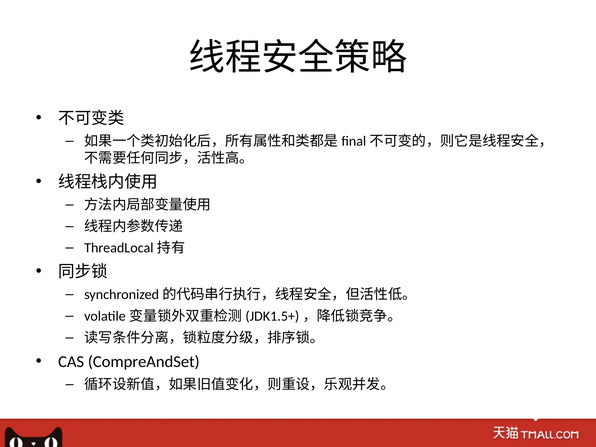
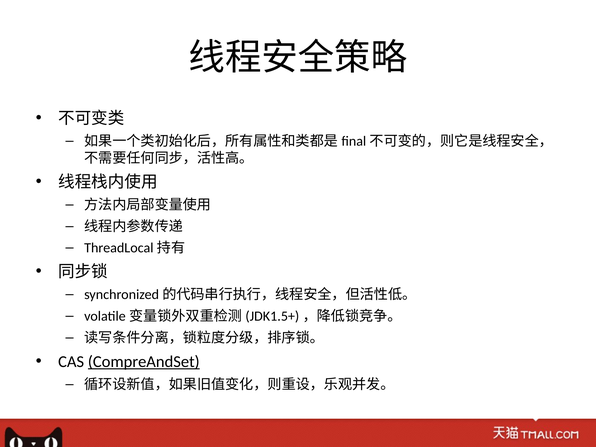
CompreAndSet underline: none -> present
